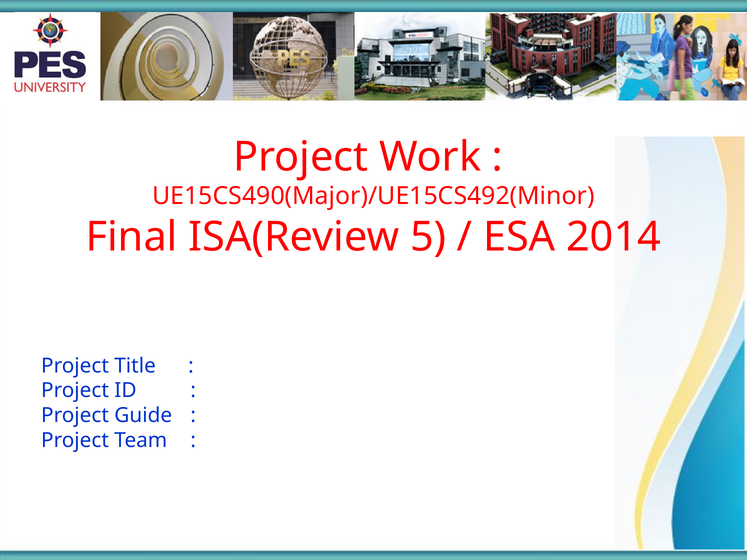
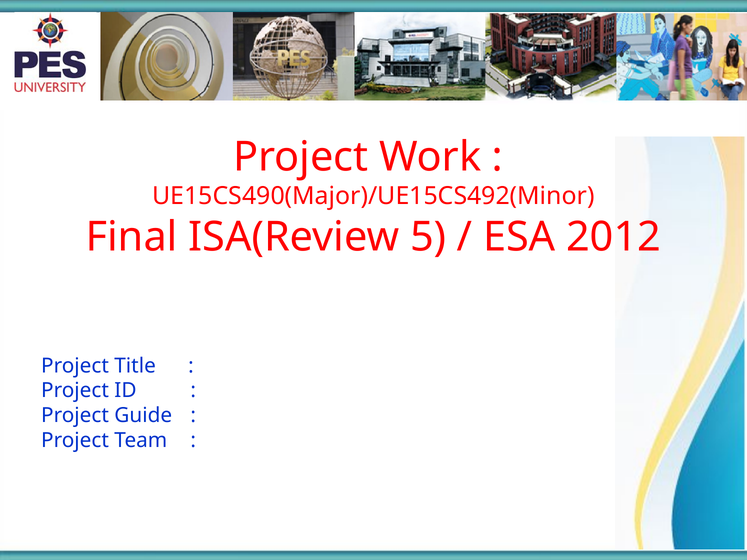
2014: 2014 -> 2012
